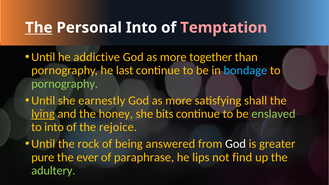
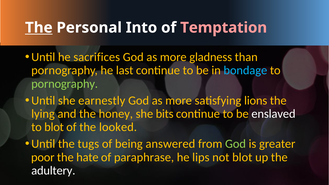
addictive: addictive -> sacrifices
together: together -> gladness
shall: shall -> lions
lying underline: present -> none
enslaved colour: light green -> white
to into: into -> blot
rejoice: rejoice -> looked
rock: rock -> tugs
God at (235, 144) colour: white -> light green
pure: pure -> poor
ever: ever -> hate
not find: find -> blot
adultery colour: light green -> white
